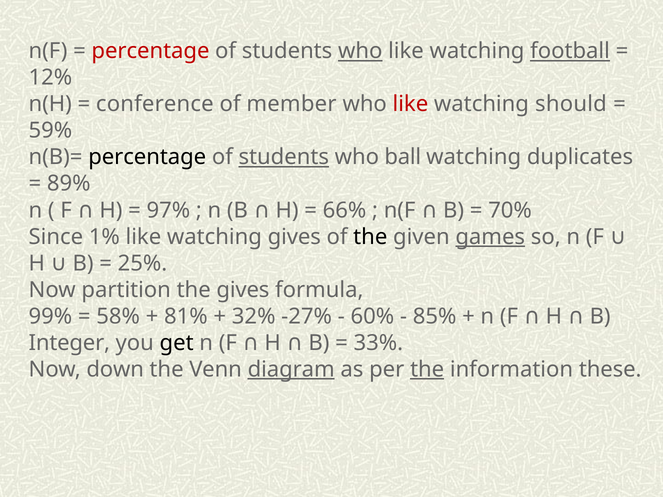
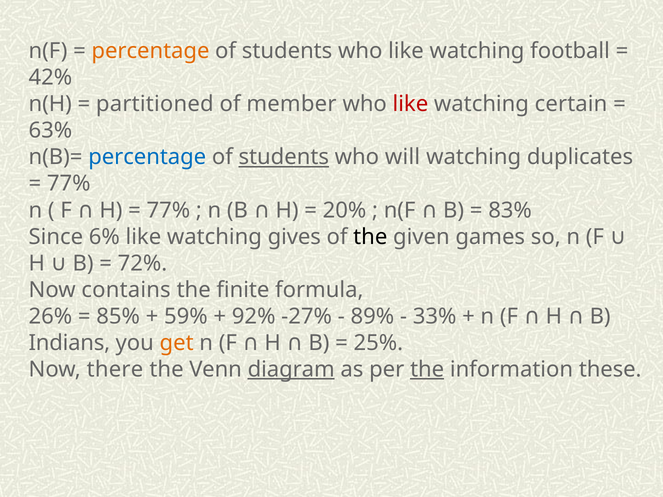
percentage at (150, 51) colour: red -> orange
who at (360, 51) underline: present -> none
football underline: present -> none
12%: 12% -> 42%
conference: conference -> partitioned
should: should -> certain
59%: 59% -> 63%
percentage at (147, 157) colour: black -> blue
ball: ball -> will
89% at (69, 184): 89% -> 77%
97% at (168, 210): 97% -> 77%
66%: 66% -> 20%
70%: 70% -> 83%
1%: 1% -> 6%
games underline: present -> none
25%: 25% -> 72%
partition: partition -> contains
the gives: gives -> finite
99%: 99% -> 26%
58%: 58% -> 85%
81%: 81% -> 59%
32%: 32% -> 92%
60%: 60% -> 89%
85%: 85% -> 33%
Integer: Integer -> Indians
get colour: black -> orange
33%: 33% -> 25%
down: down -> there
